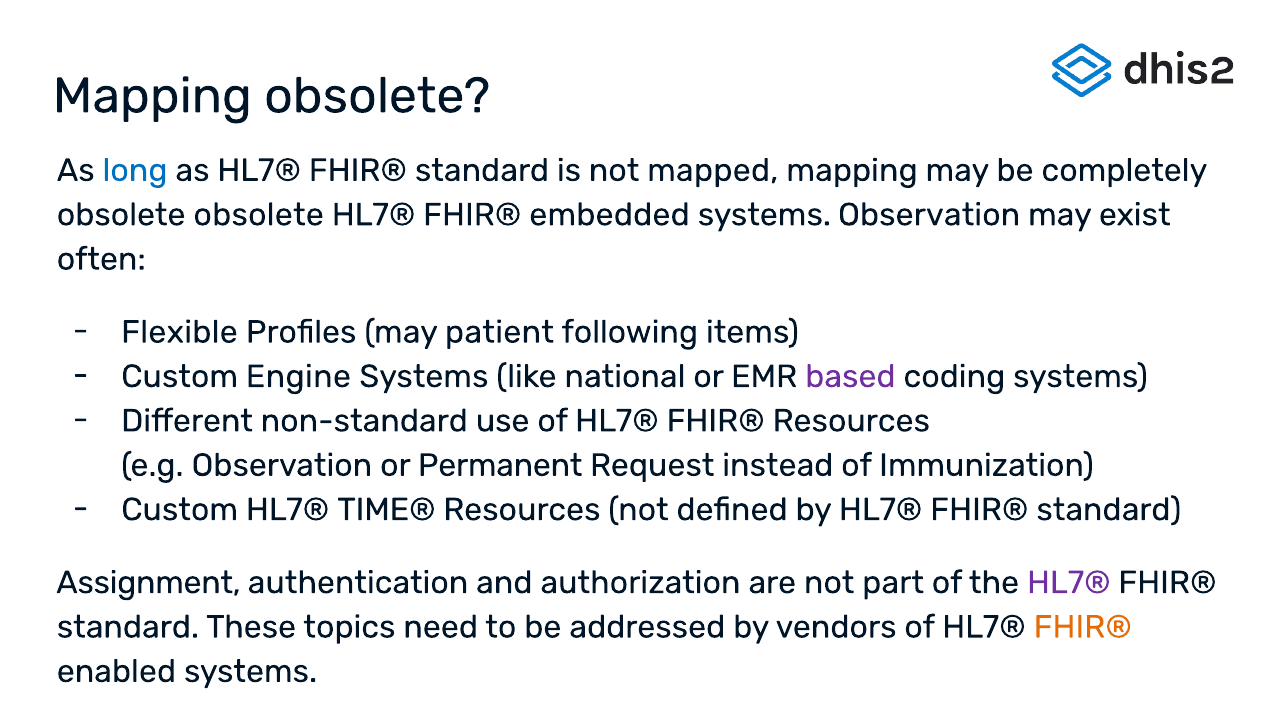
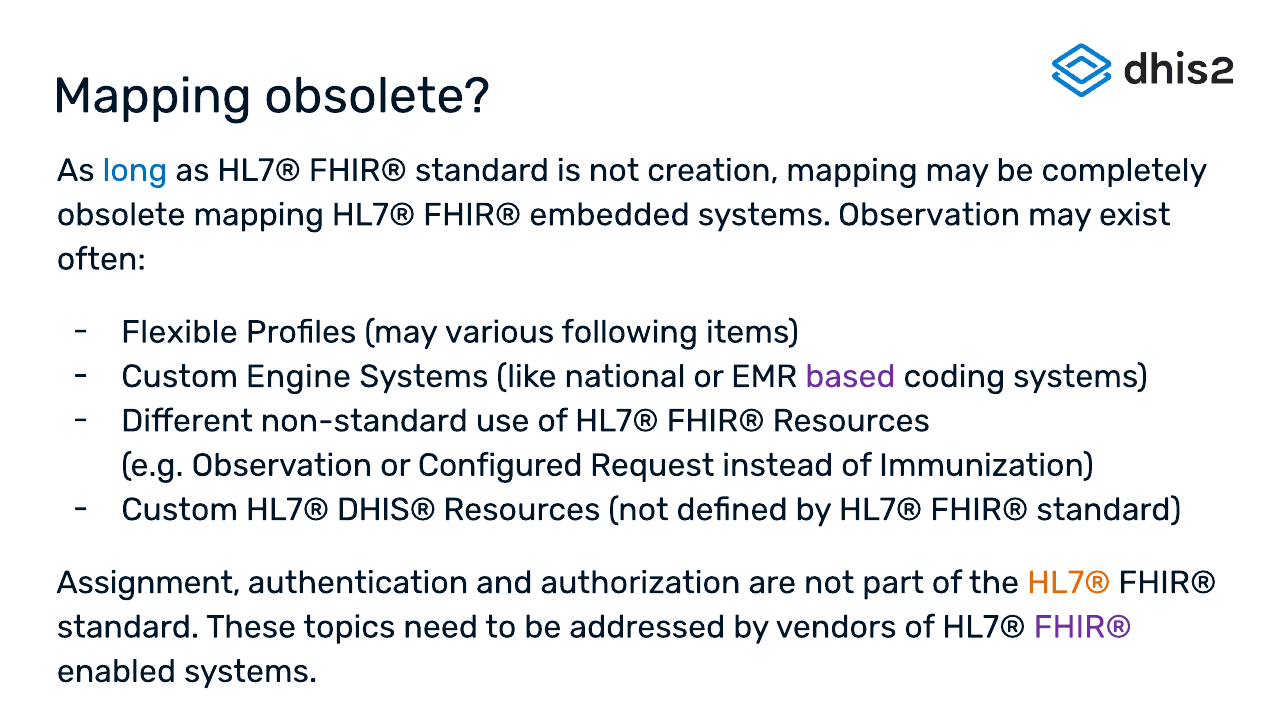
mapped: mapped -> creation
obsolete obsolete: obsolete -> mapping
patient: patient -> various
Permanent: Permanent -> Configured
TIME®: TIME® -> DHIS®
HL7® at (1069, 583) colour: purple -> orange
FHIR® at (1083, 627) colour: orange -> purple
